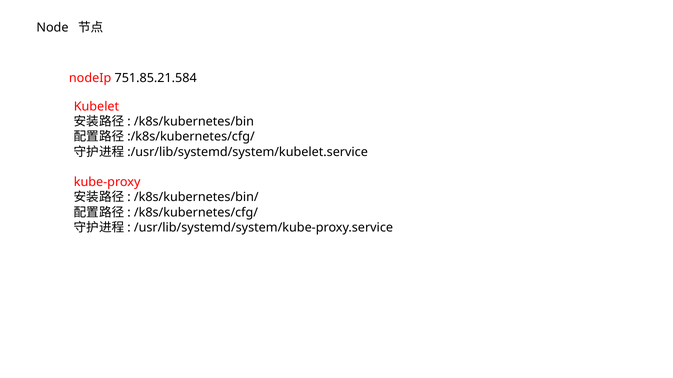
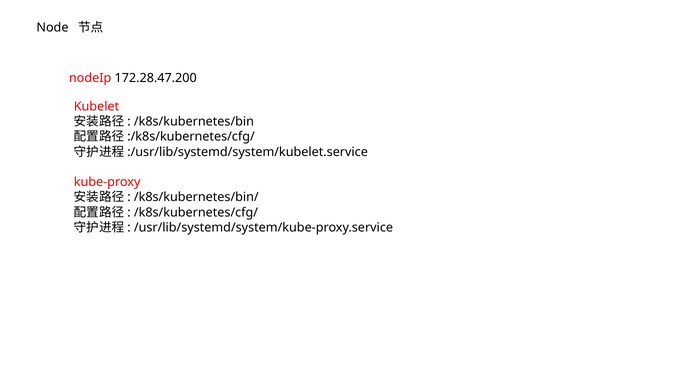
751.85.21.584: 751.85.21.584 -> 172.28.47.200
